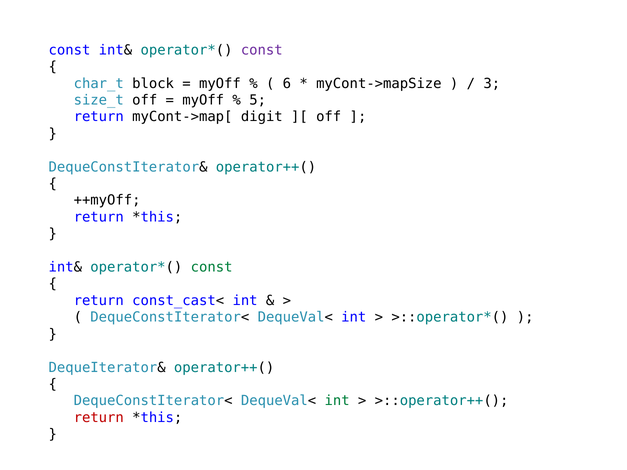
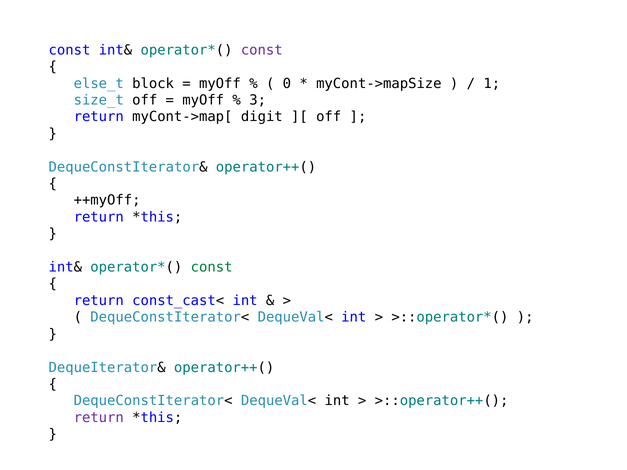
char_t: char_t -> else_t
6: 6 -> 0
3: 3 -> 1
5: 5 -> 3
int at (337, 401) colour: green -> black
return at (99, 418) colour: red -> purple
